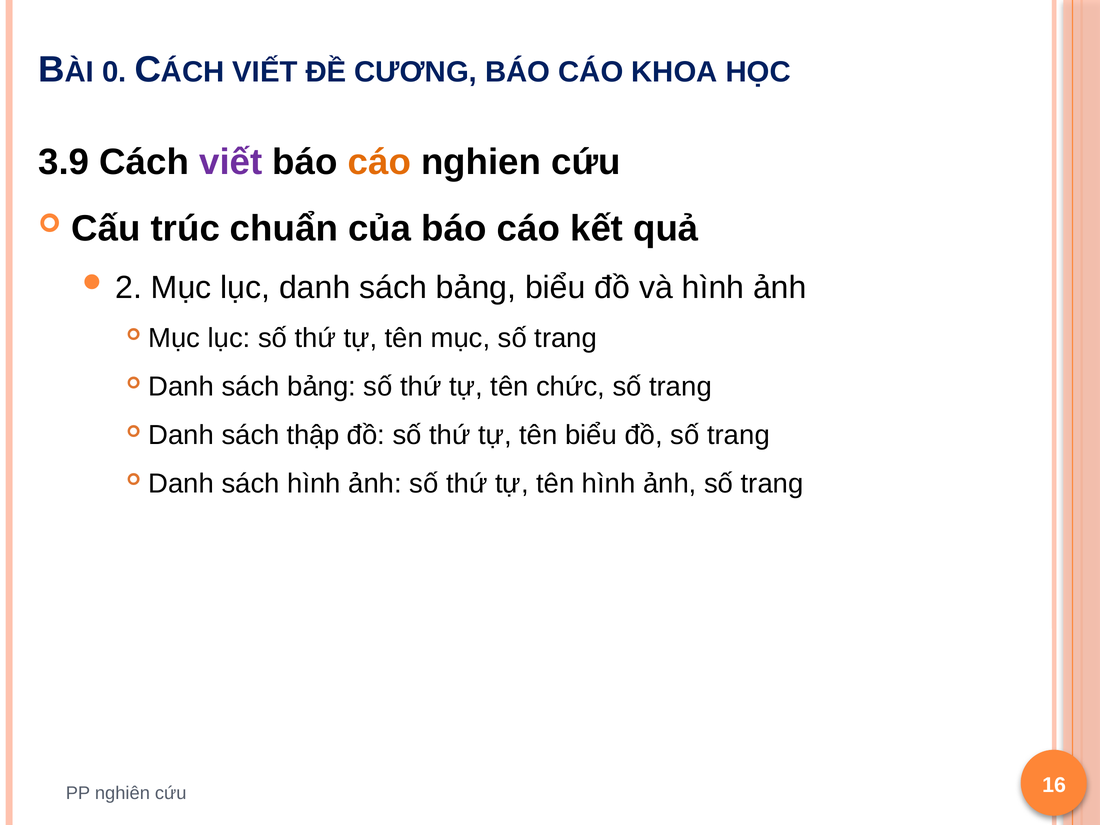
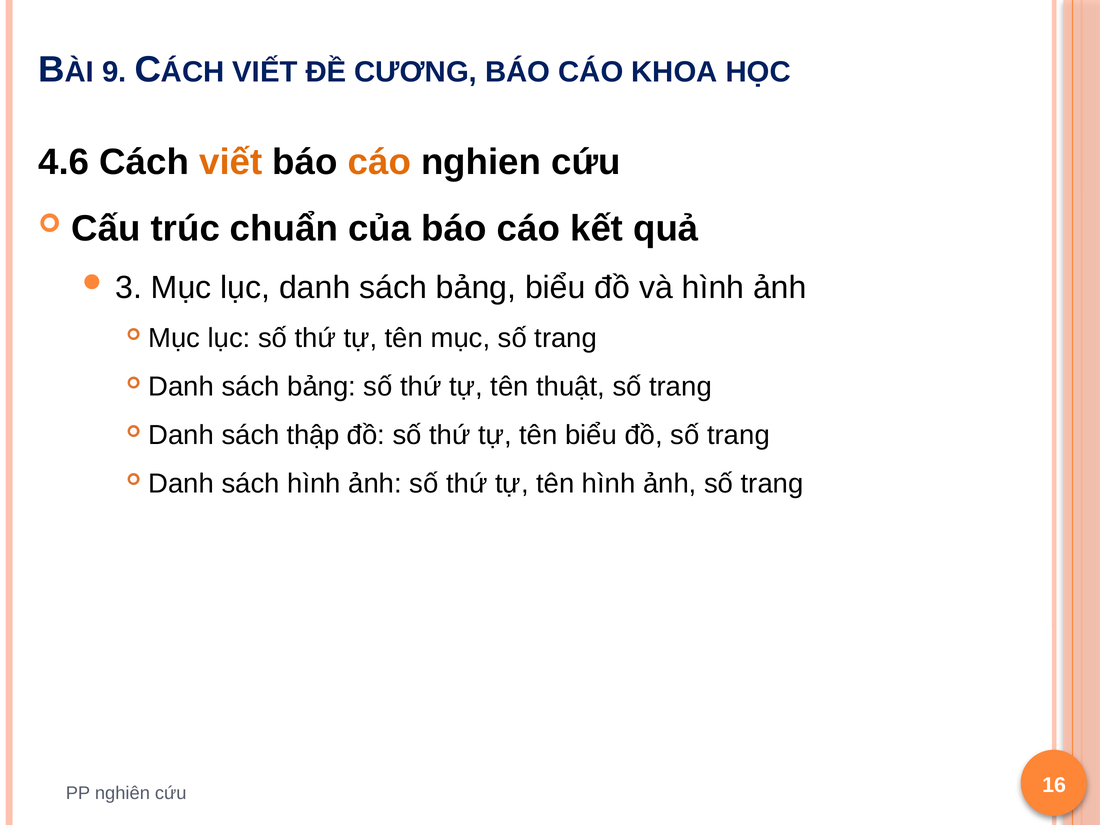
0: 0 -> 9
3.9: 3.9 -> 4.6
viết at (231, 162) colour: purple -> orange
2: 2 -> 3
chức: chức -> thuật
